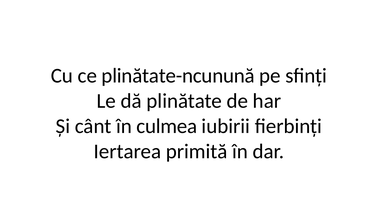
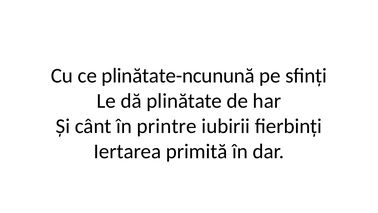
culmea: culmea -> printre
